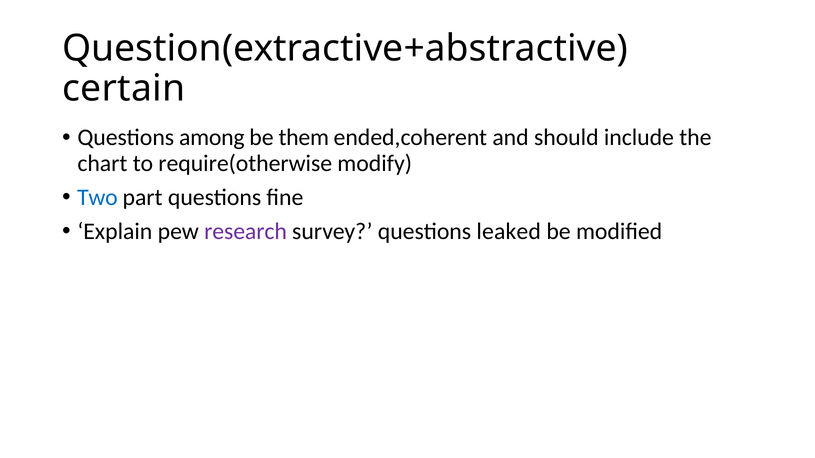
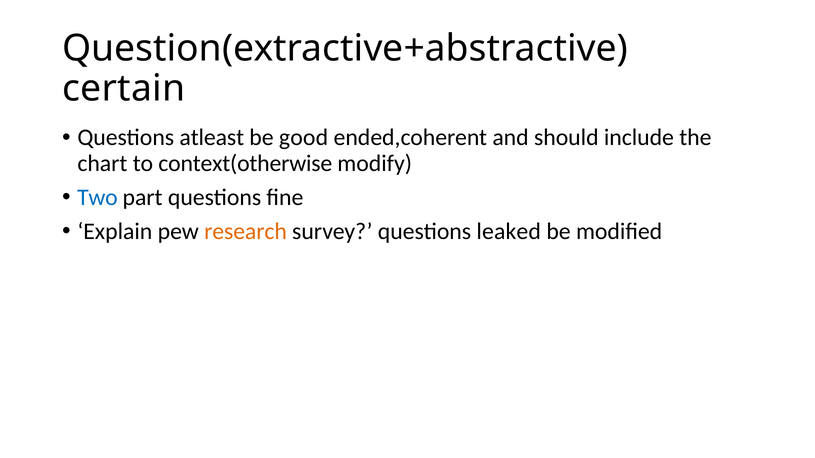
among: among -> atleast
them: them -> good
require(otherwise: require(otherwise -> context(otherwise
research colour: purple -> orange
